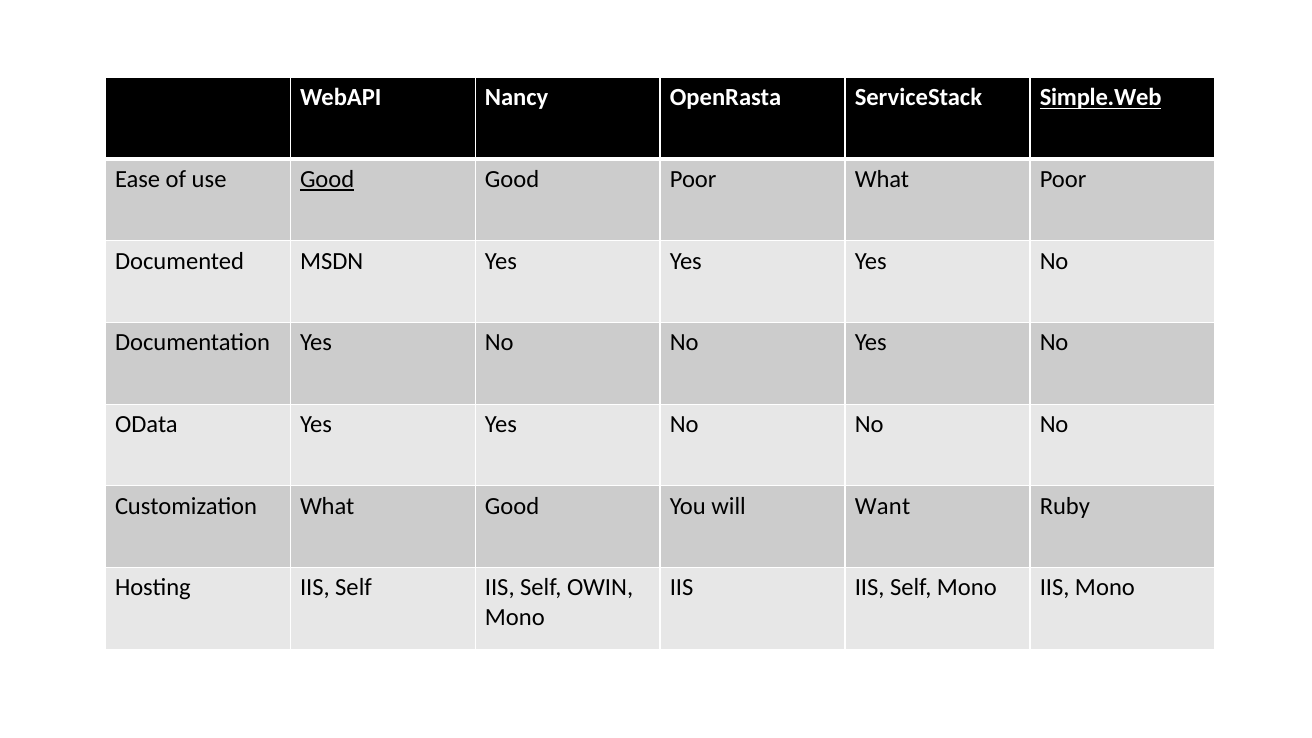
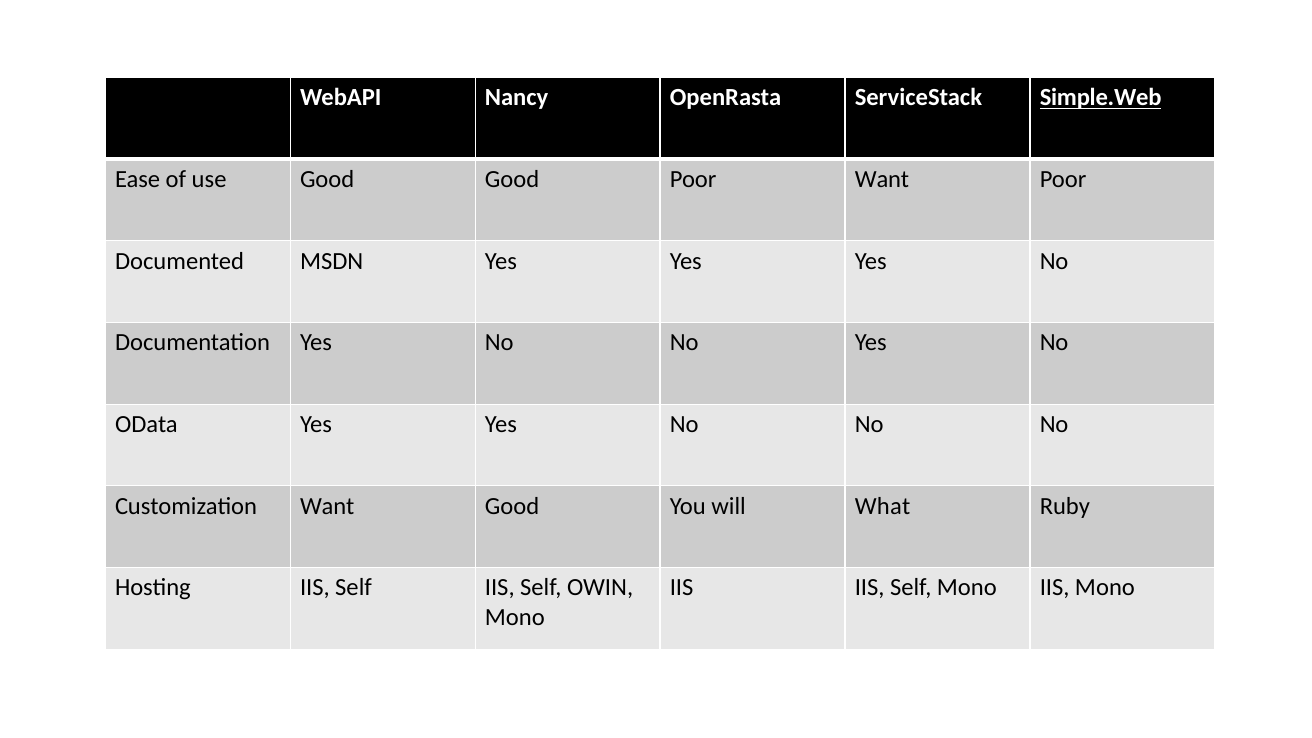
Good at (327, 179) underline: present -> none
Poor What: What -> Want
Customization What: What -> Want
Want: Want -> What
